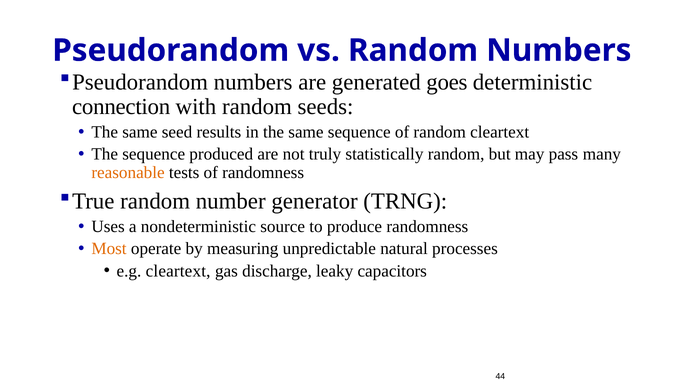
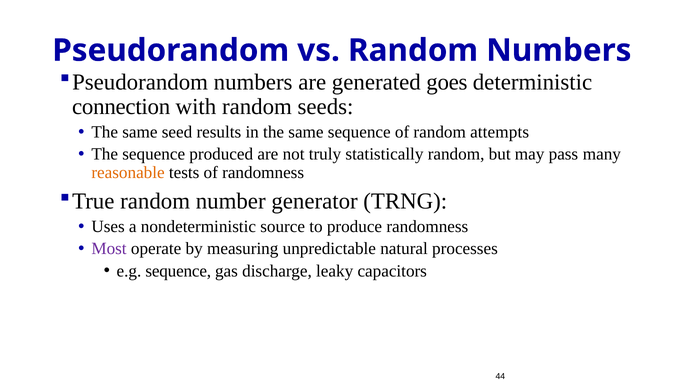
random cleartext: cleartext -> attempts
Most colour: orange -> purple
e.g cleartext: cleartext -> sequence
